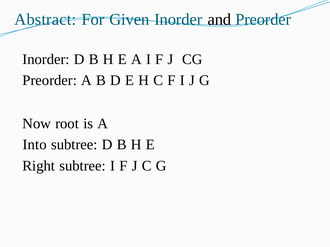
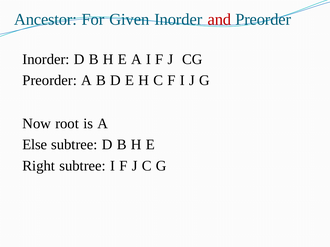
Abstract: Abstract -> Ancestor
and colour: black -> red
Into: Into -> Else
